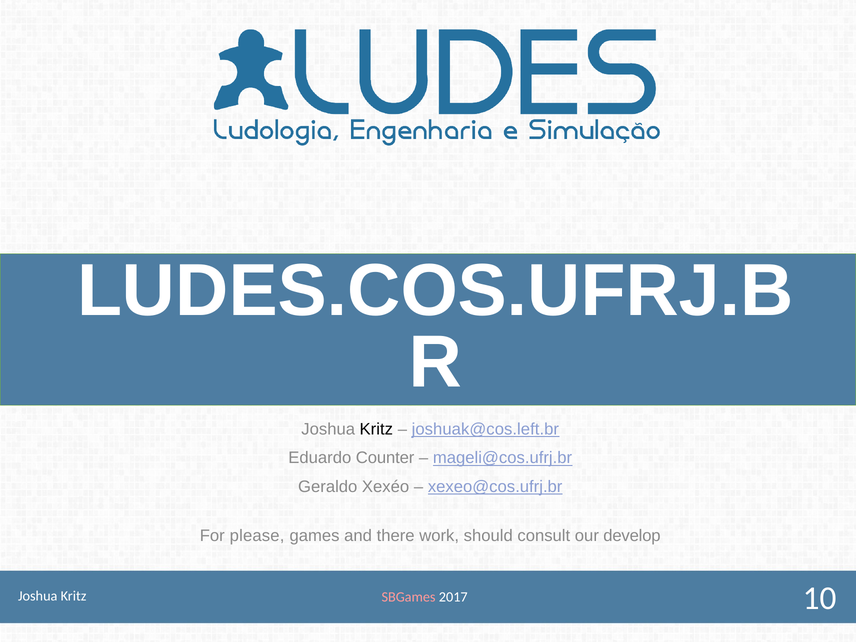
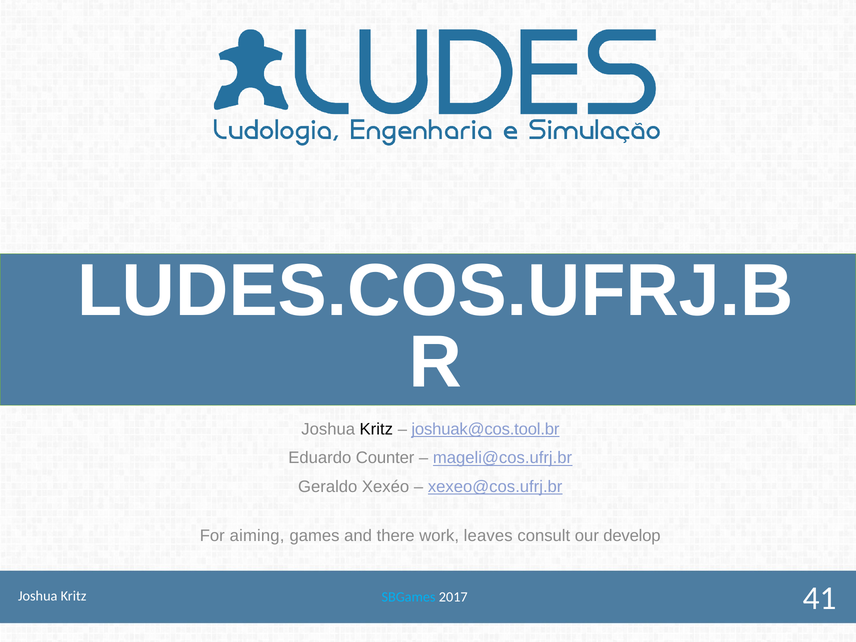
joshuak@cos.left.br: joshuak@cos.left.br -> joshuak@cos.tool.br
please: please -> aiming
should: should -> leaves
SBGames colour: pink -> light blue
10: 10 -> 41
